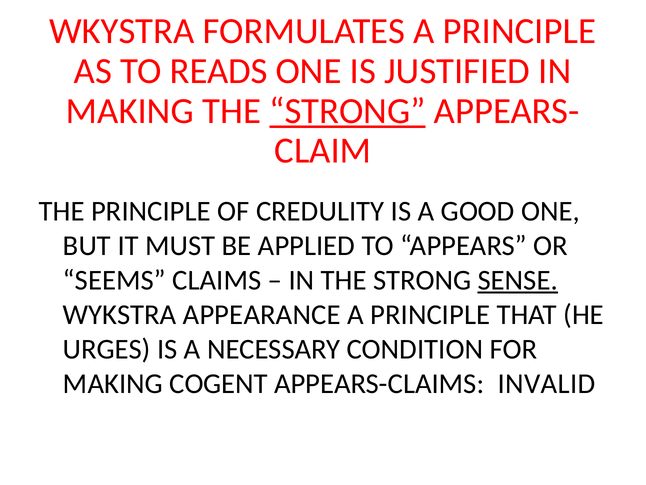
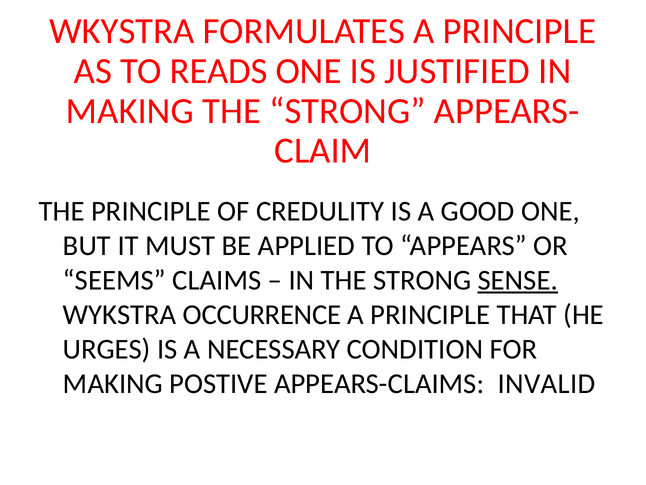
STRONG at (347, 111) underline: present -> none
APPEARANCE: APPEARANCE -> OCCURRENCE
COGENT: COGENT -> POSTIVE
